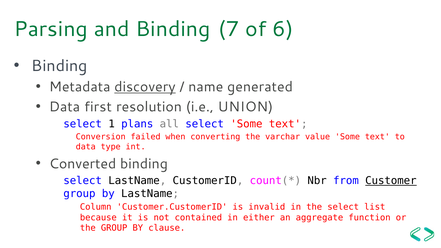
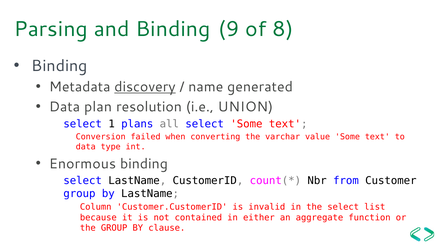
7: 7 -> 9
6: 6 -> 8
first: first -> plan
Converted: Converted -> Enormous
Customer underline: present -> none
